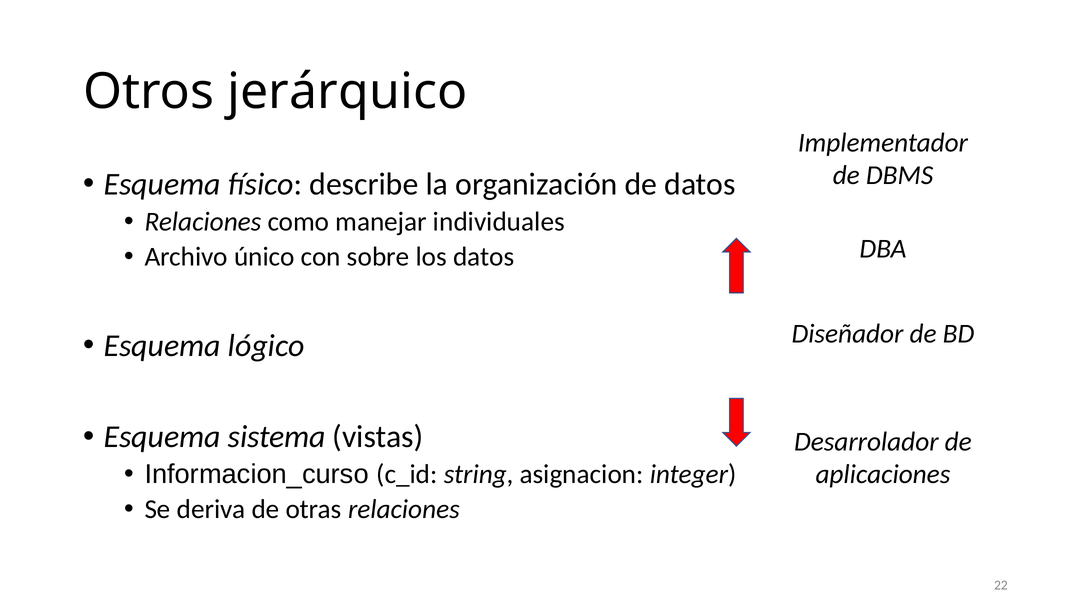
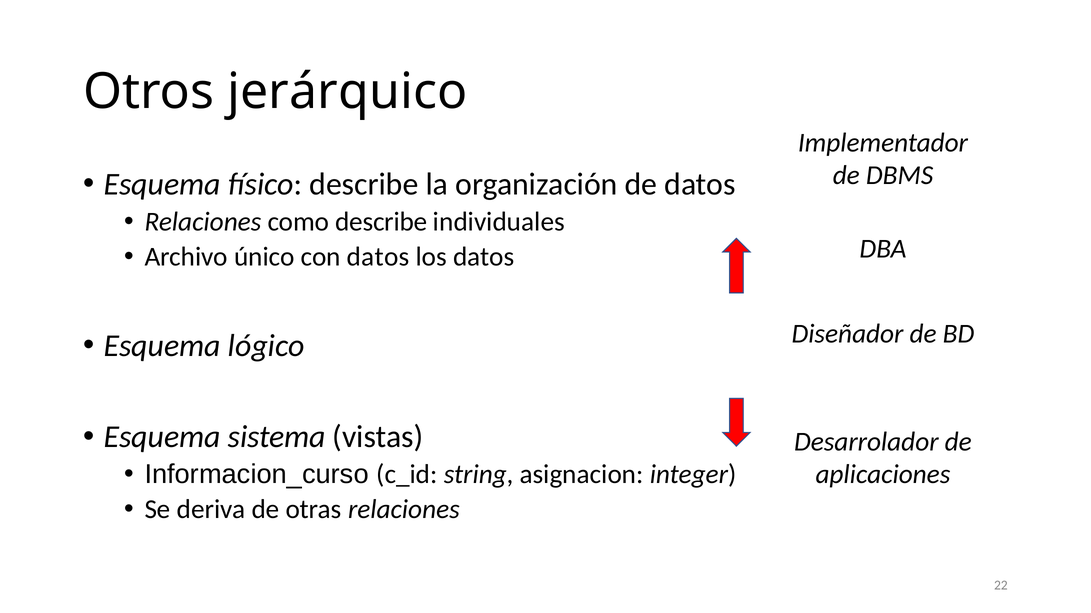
como manejar: manejar -> describe
con sobre: sobre -> datos
